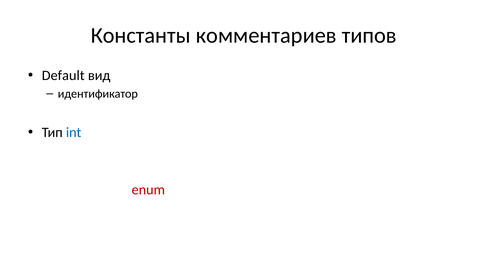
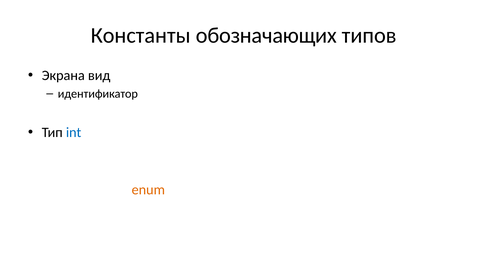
комментариев: комментариев -> обозначающих
Default: Default -> Экрана
enum colour: red -> orange
